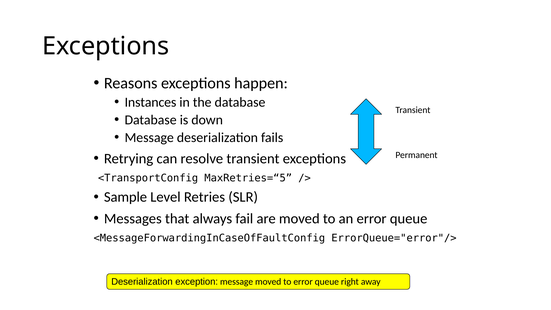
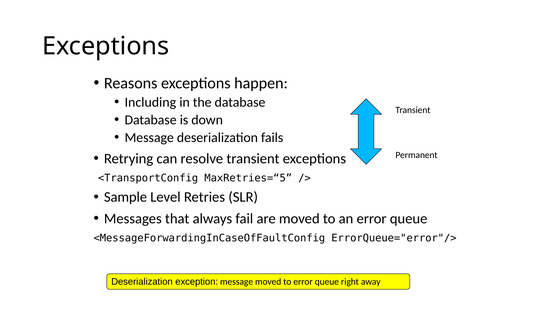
Instances: Instances -> Including
